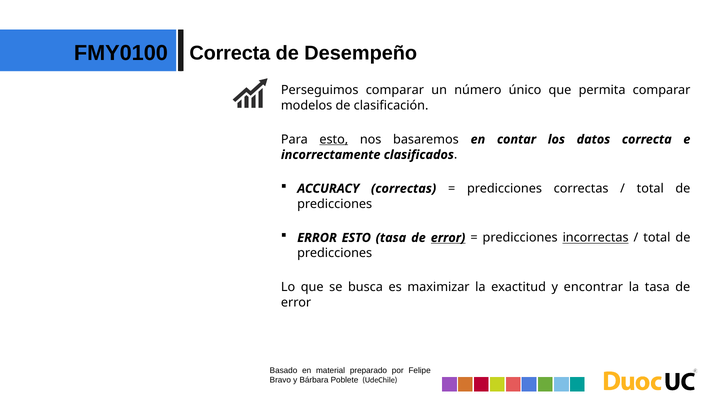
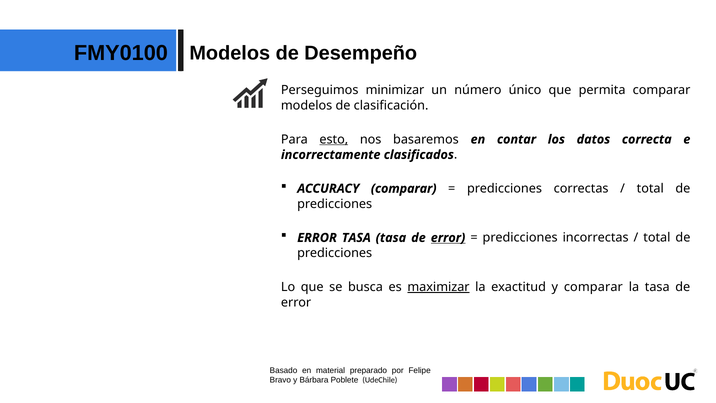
Correcta at (230, 53): Correcta -> Modelos
Perseguimos comparar: comparar -> minimizar
ACCURACY correctas: correctas -> comparar
ERROR ESTO: ESTO -> TASA
incorrectas underline: present -> none
maximizar underline: none -> present
y encontrar: encontrar -> comparar
